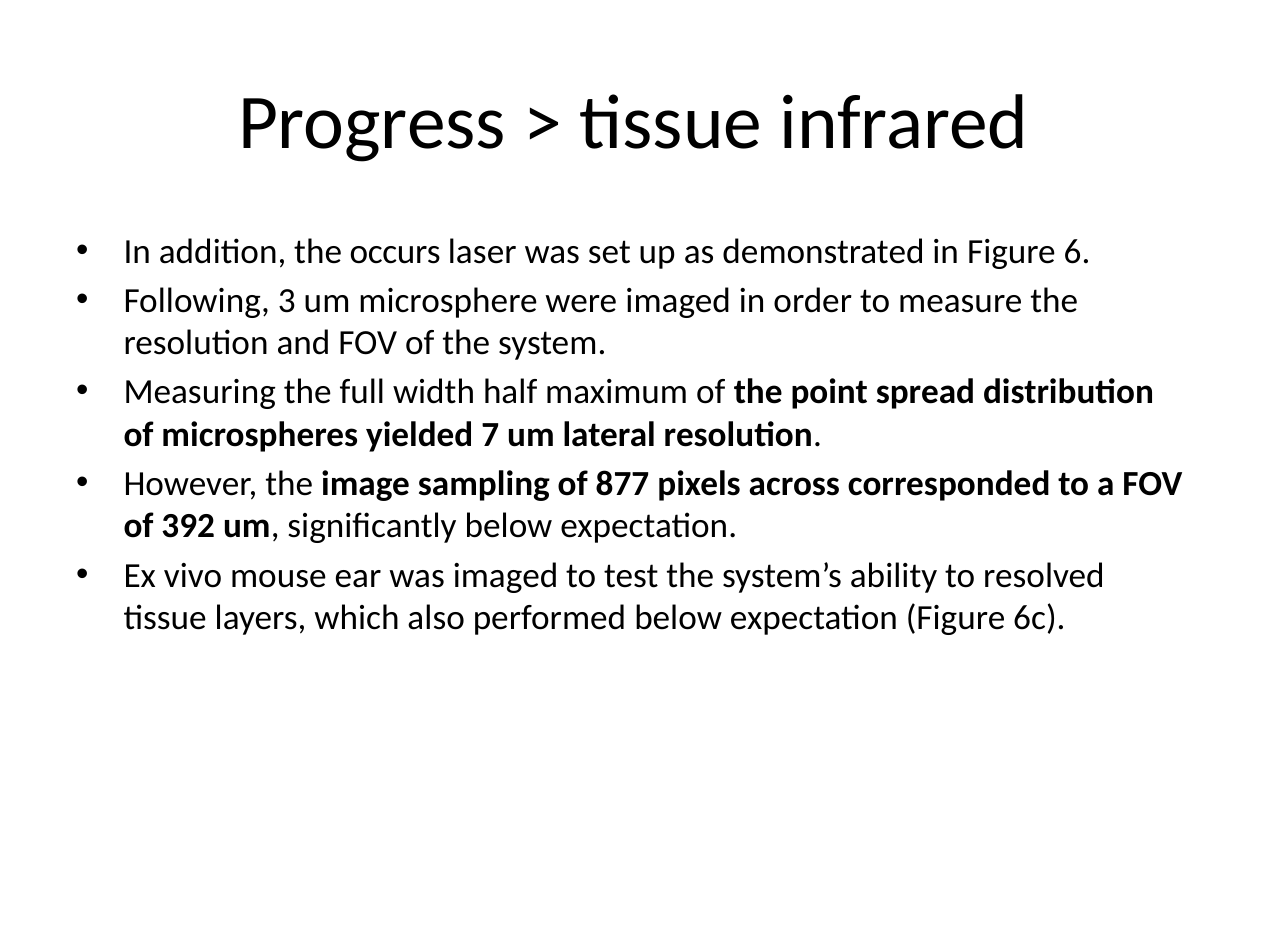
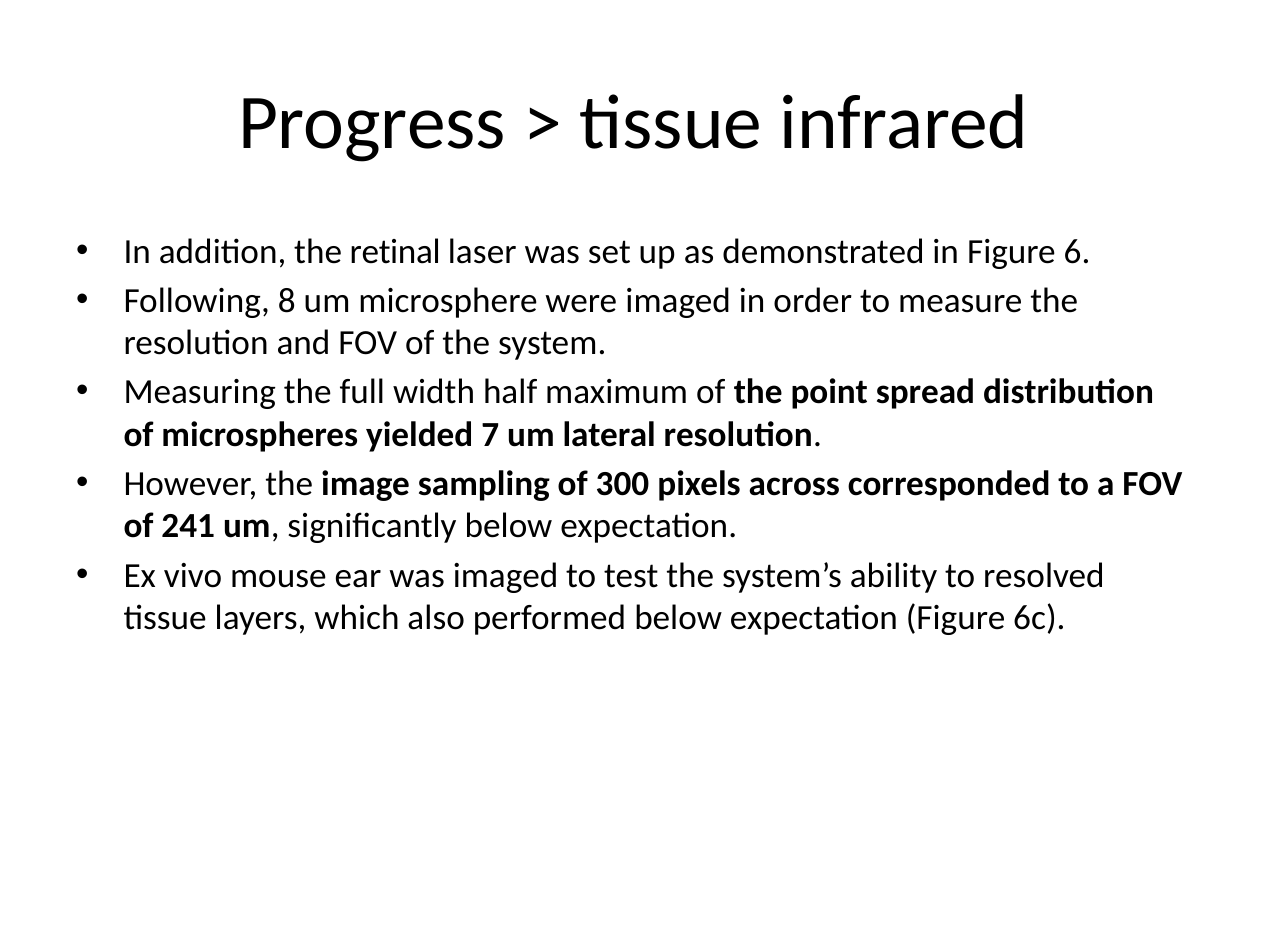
occurs: occurs -> retinal
3: 3 -> 8
877: 877 -> 300
392: 392 -> 241
